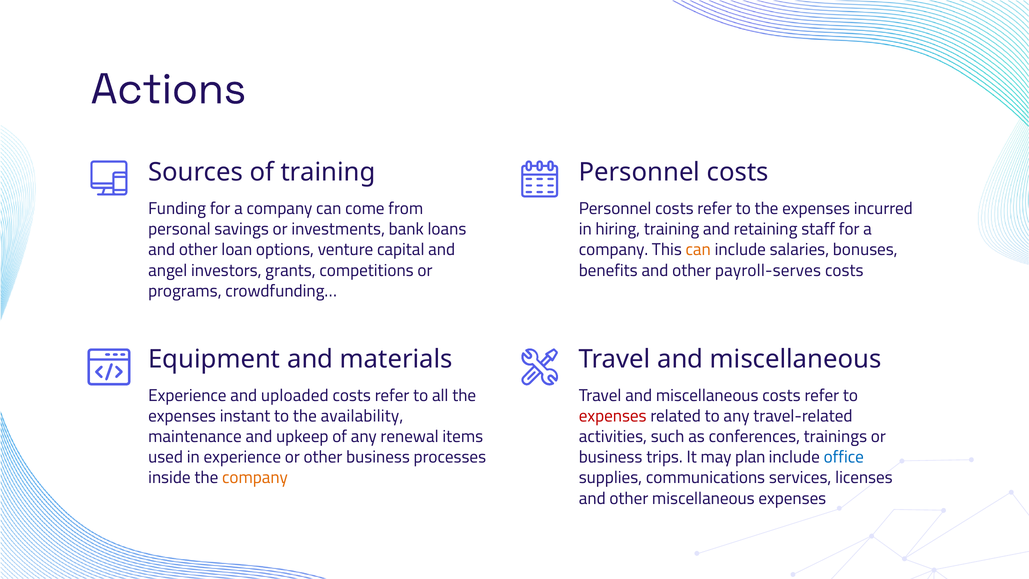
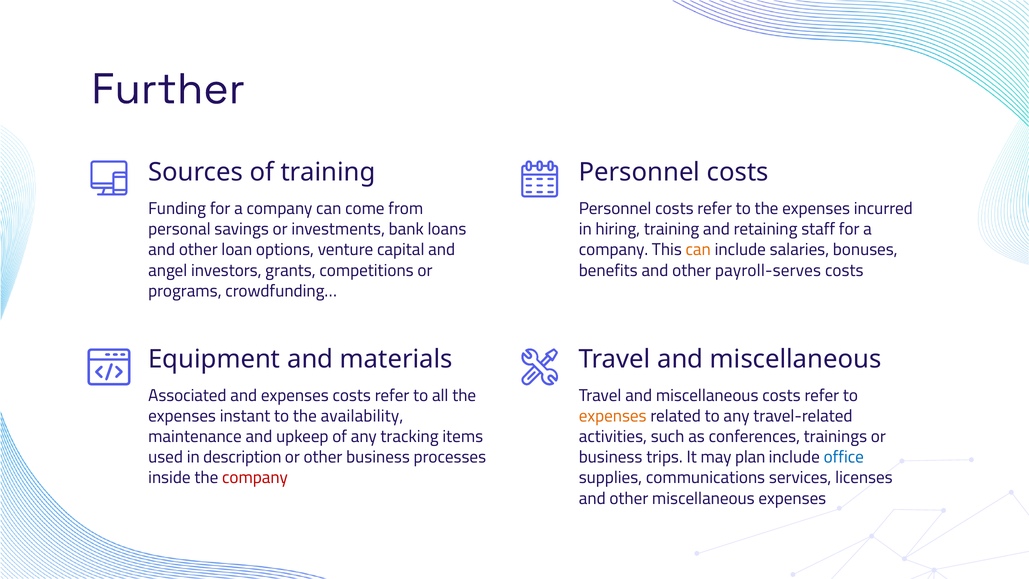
Actions: Actions -> Further
Experience at (187, 395): Experience -> Associated
and uploaded: uploaded -> expenses
expenses at (613, 416) colour: red -> orange
renewal: renewal -> tracking
in experience: experience -> description
company at (255, 478) colour: orange -> red
